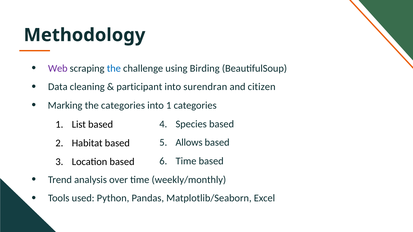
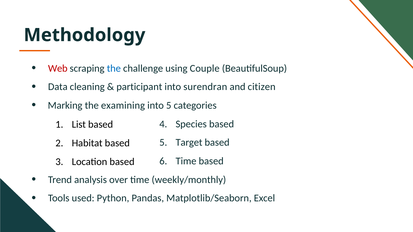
Web colour: purple -> red
Birding: Birding -> Couple
the categories: categories -> examining
into 1: 1 -> 5
Allows: Allows -> Target
